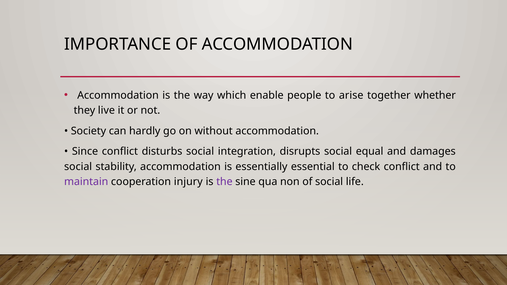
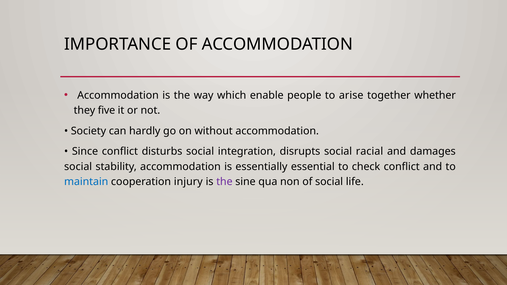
live: live -> five
equal: equal -> racial
maintain colour: purple -> blue
